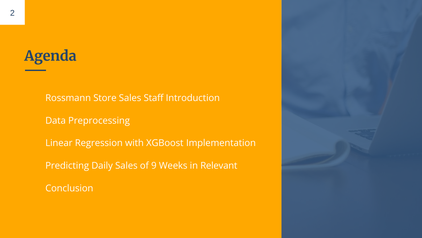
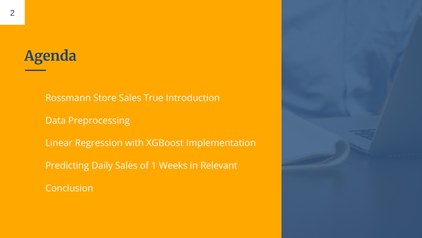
Staff: Staff -> True
9: 9 -> 1
